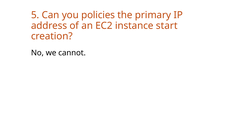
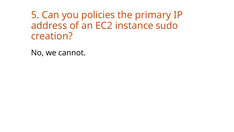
start: start -> sudo
